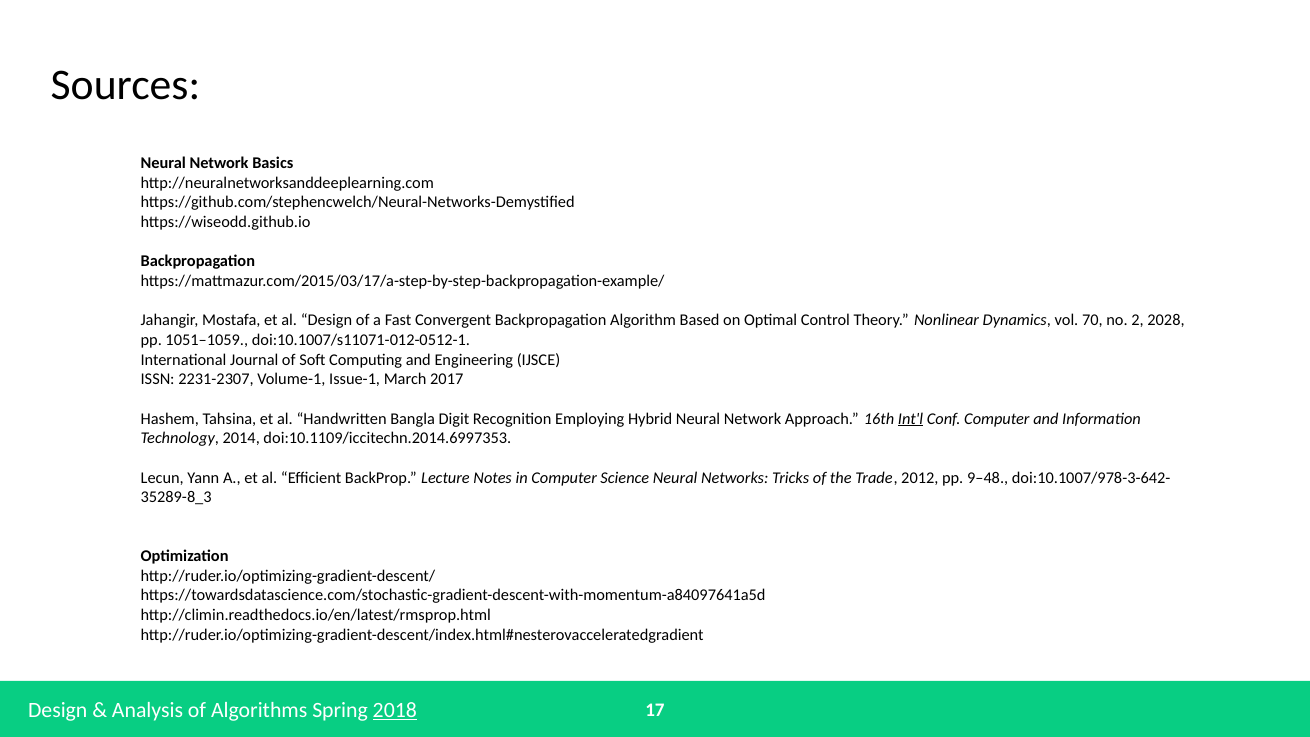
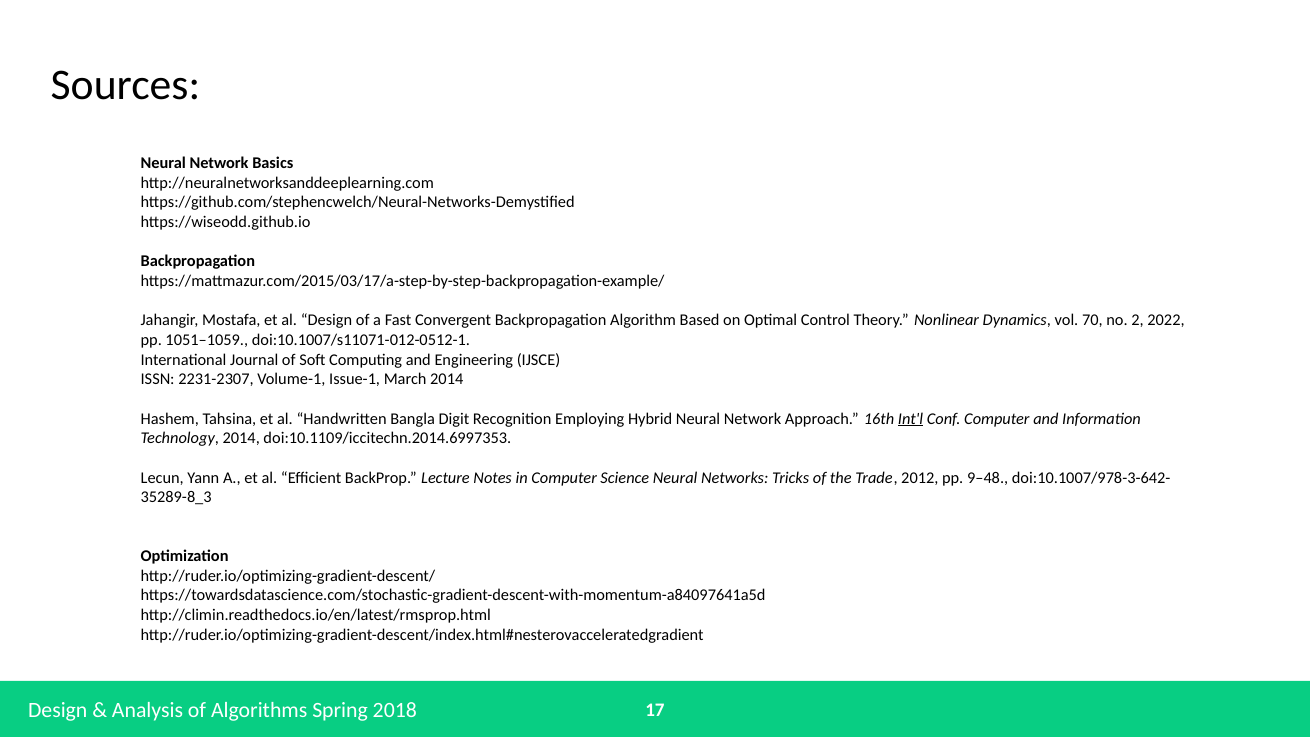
2028: 2028 -> 2022
March 2017: 2017 -> 2014
2018 underline: present -> none
